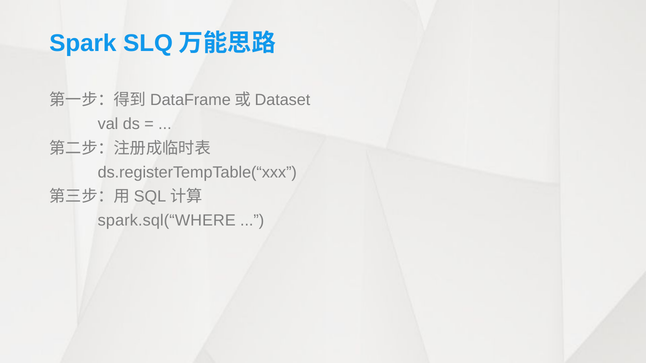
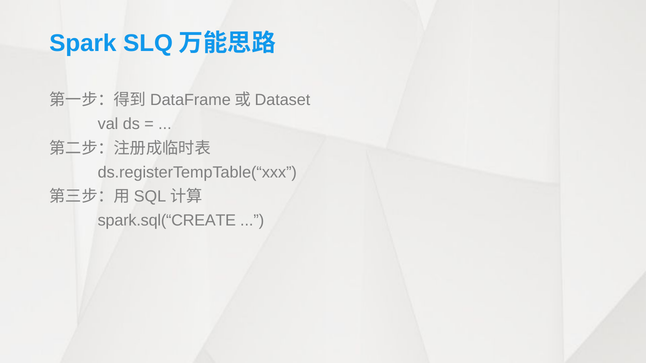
spark.sql(“WHERE: spark.sql(“WHERE -> spark.sql(“CREATE
